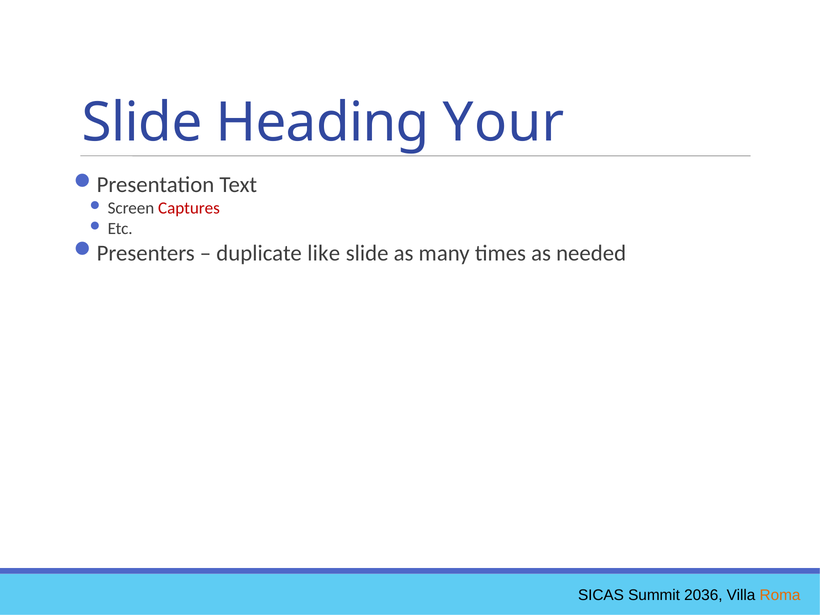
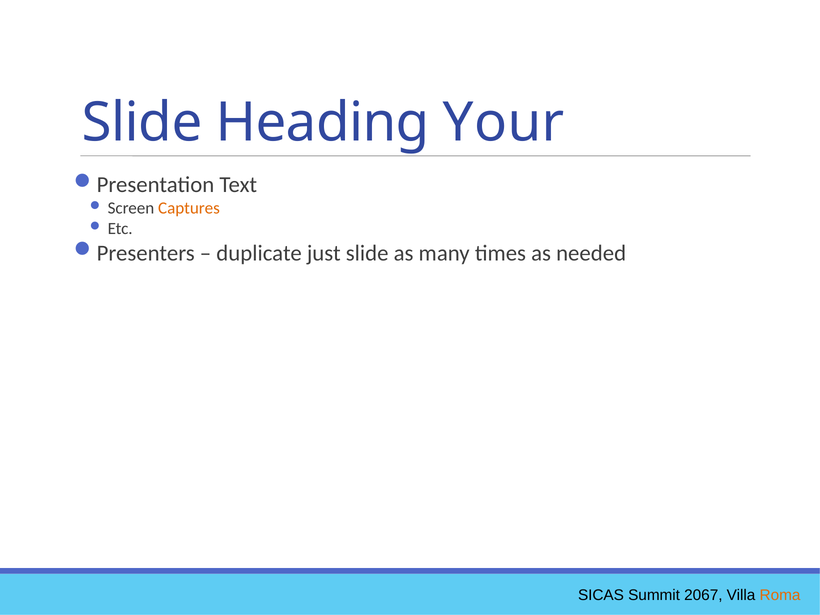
Captures colour: red -> orange
like: like -> just
2036: 2036 -> 2067
